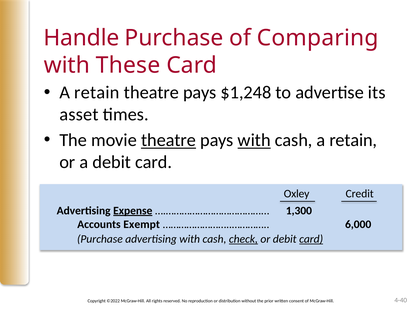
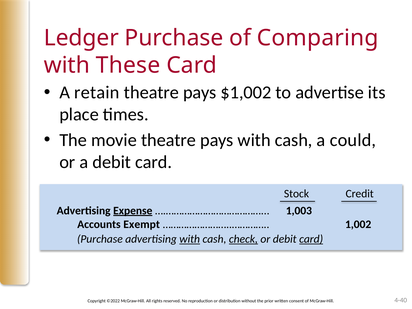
Handle: Handle -> Ledger
$1,248: $1,248 -> $1,002
asset: asset -> place
theatre at (169, 140) underline: present -> none
with at (254, 140) underline: present -> none
cash a retain: retain -> could
Oxley: Oxley -> Stock
1,300: 1,300 -> 1,003
6,000: 6,000 -> 1,002
with at (190, 239) underline: none -> present
